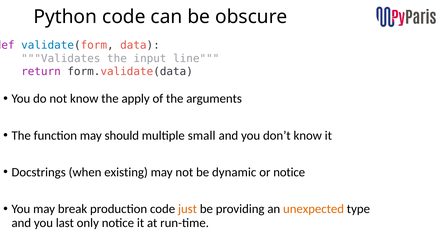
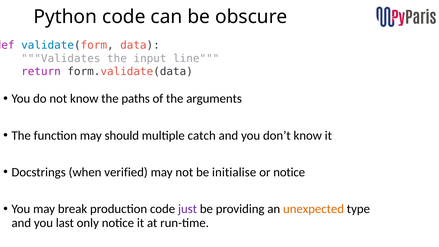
apply: apply -> paths
small: small -> catch
existing: existing -> verified
dynamic: dynamic -> initialise
just colour: orange -> purple
